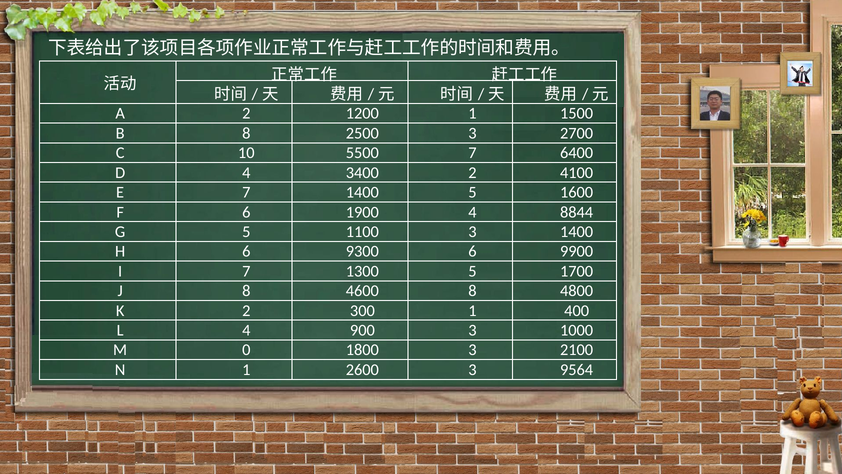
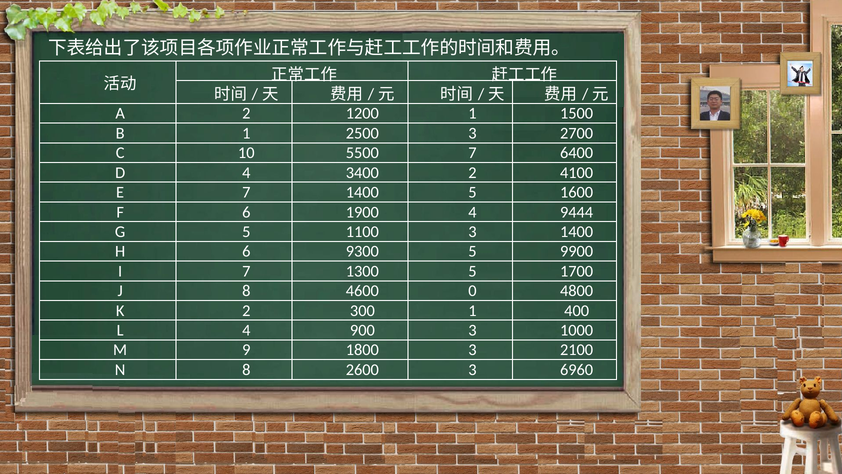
B 8: 8 -> 1
8844: 8844 -> 9444
9300 6: 6 -> 5
4600 8: 8 -> 0
0: 0 -> 9
N 1: 1 -> 8
9564: 9564 -> 6960
